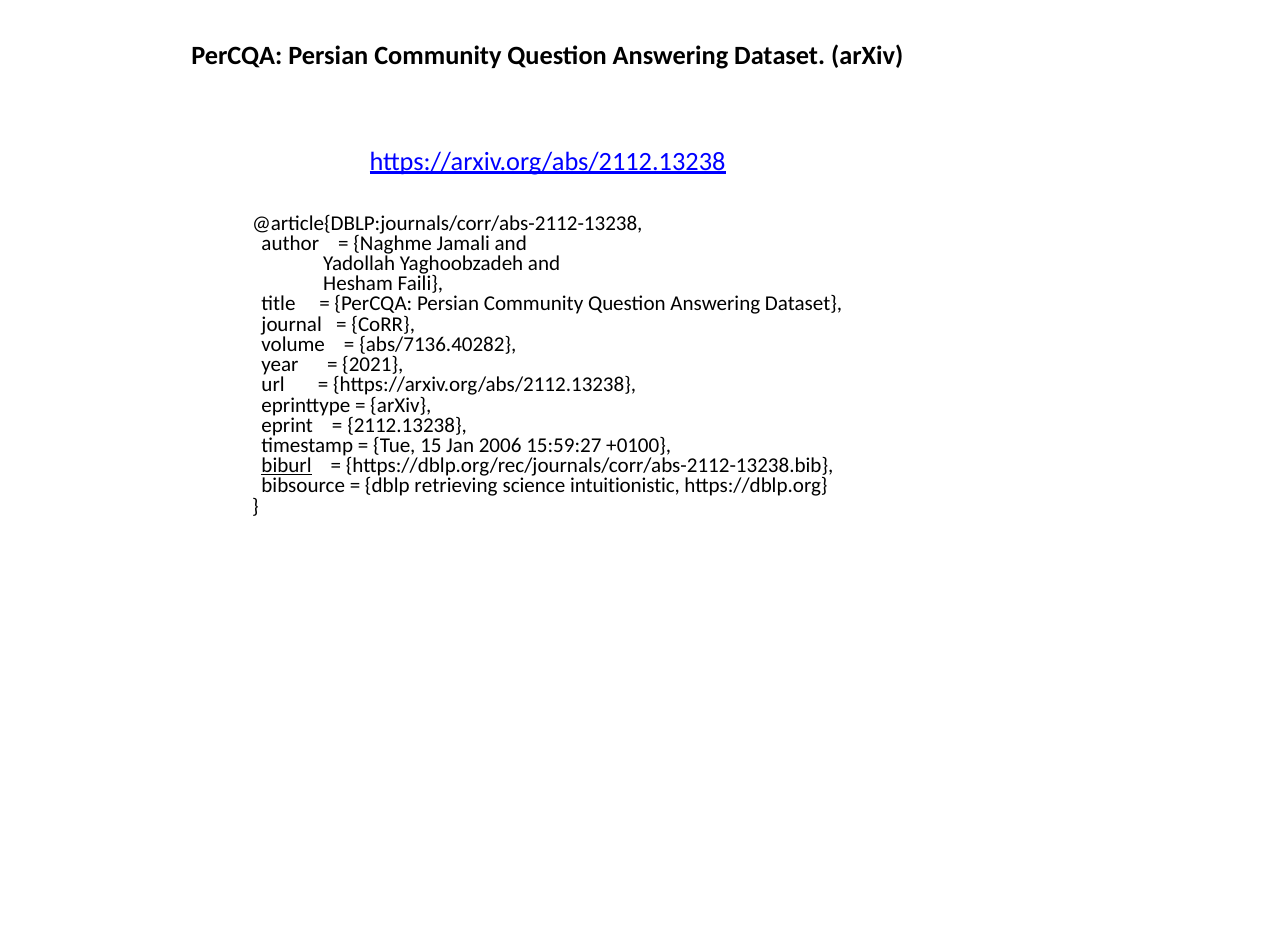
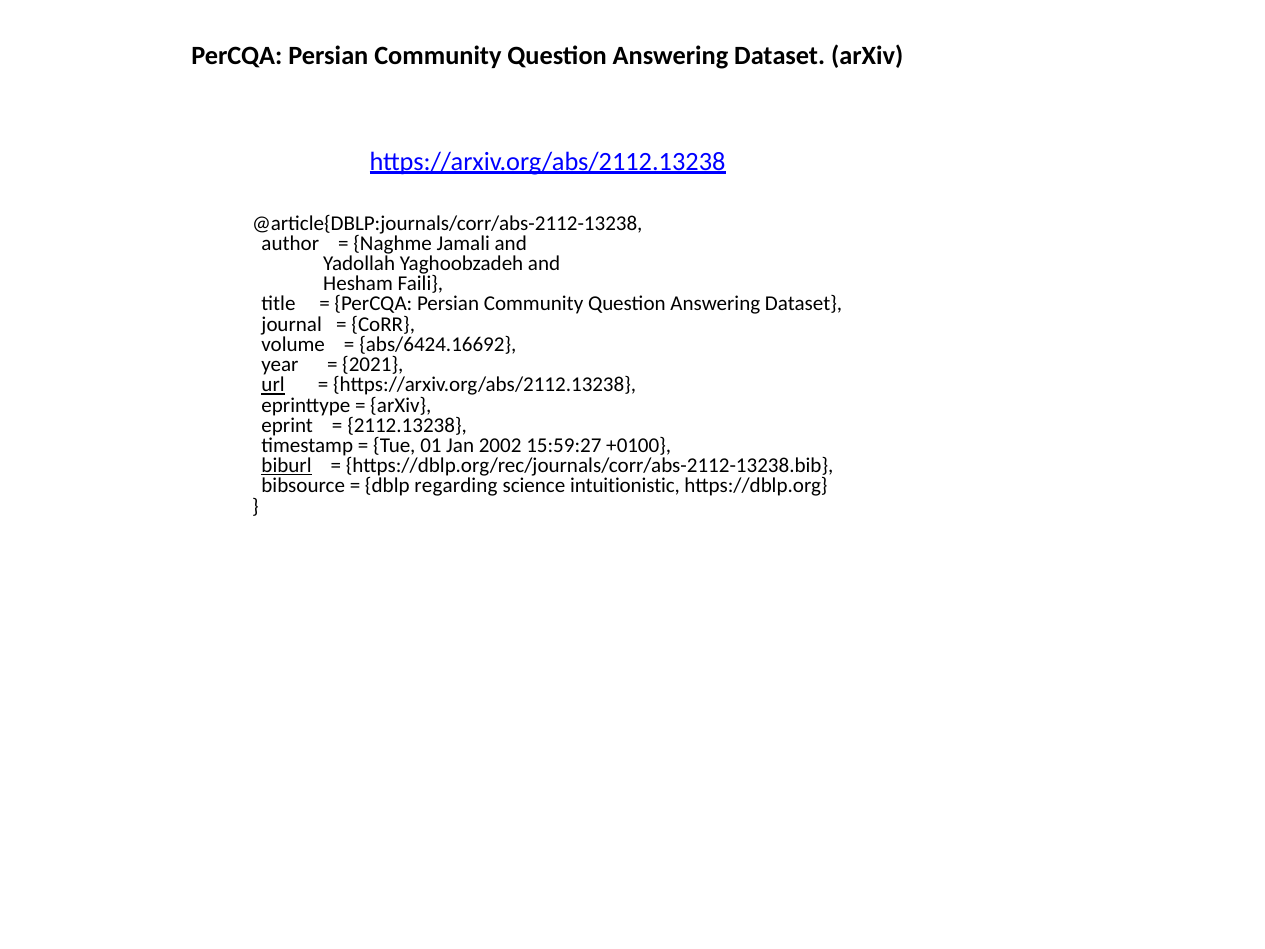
abs/7136.40282: abs/7136.40282 -> abs/6424.16692
url underline: none -> present
15: 15 -> 01
2006: 2006 -> 2002
retrieving: retrieving -> regarding
